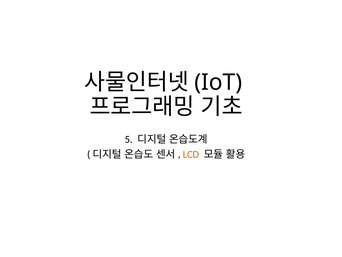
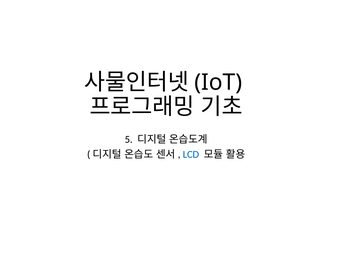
LCD colour: orange -> blue
